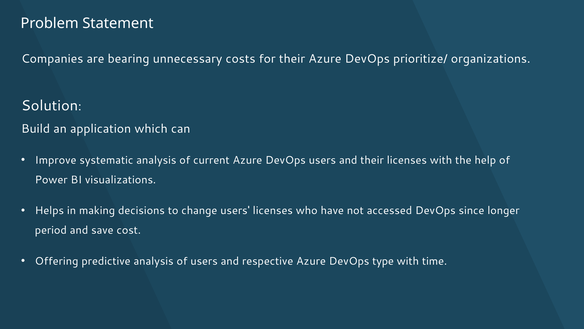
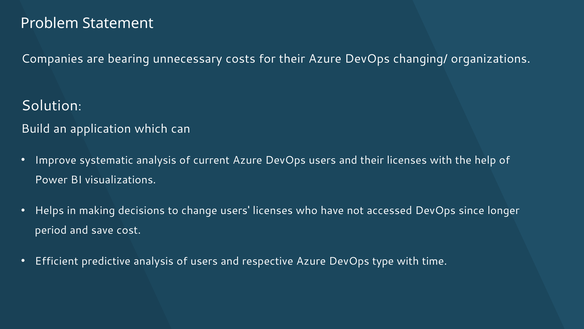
prioritize/: prioritize/ -> changing/
Offering: Offering -> Efficient
